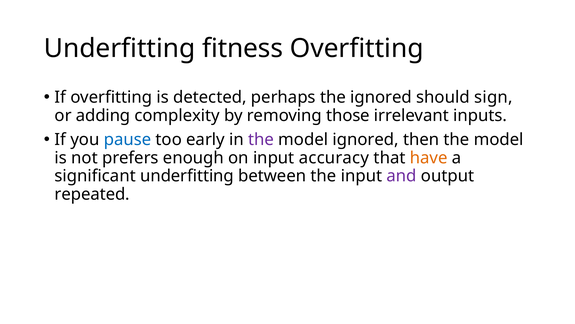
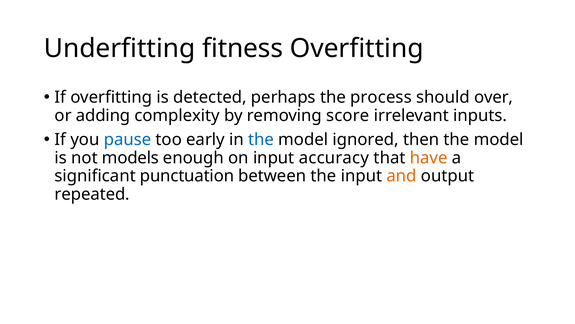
the ignored: ignored -> process
sign: sign -> over
those: those -> score
the at (261, 139) colour: purple -> blue
prefers: prefers -> models
significant underfitting: underfitting -> punctuation
and colour: purple -> orange
